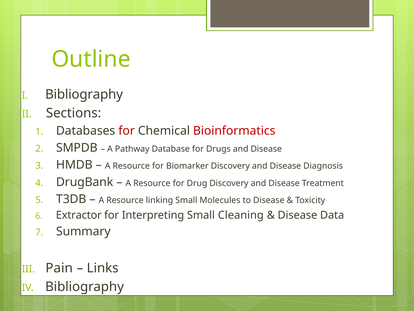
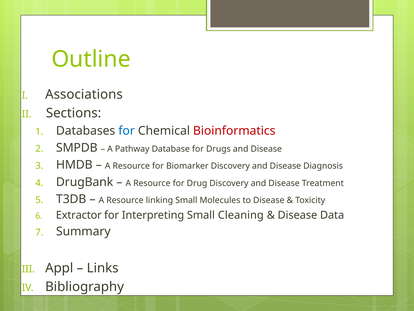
Bibliography at (84, 94): Bibliography -> Associations
for at (127, 131) colour: red -> blue
Pain: Pain -> Appl
